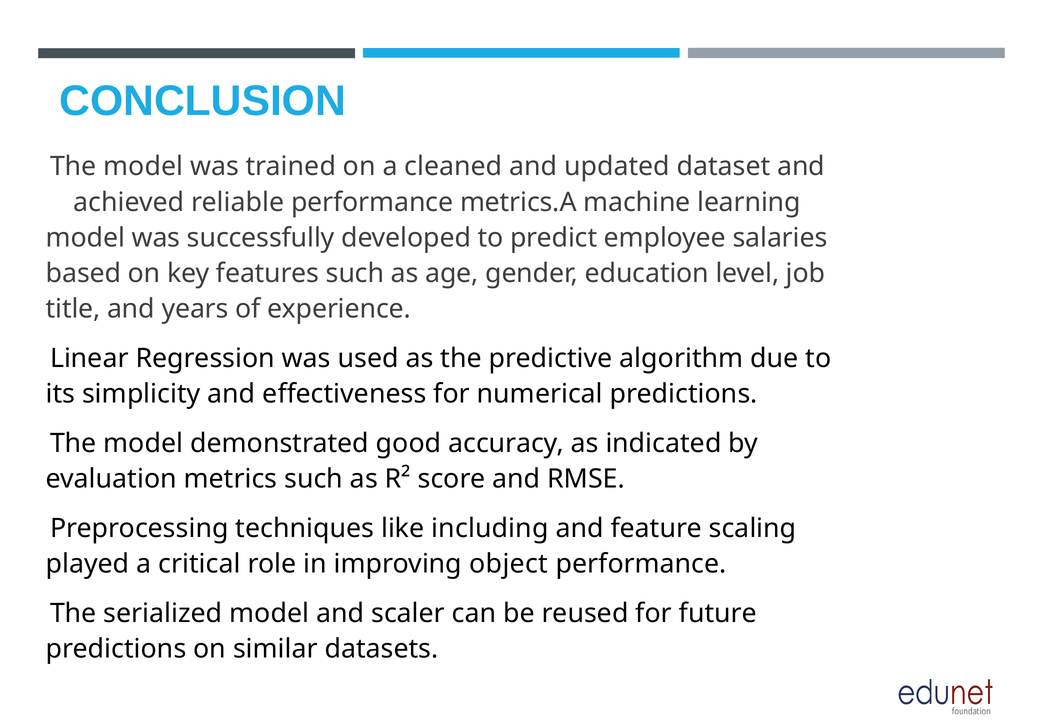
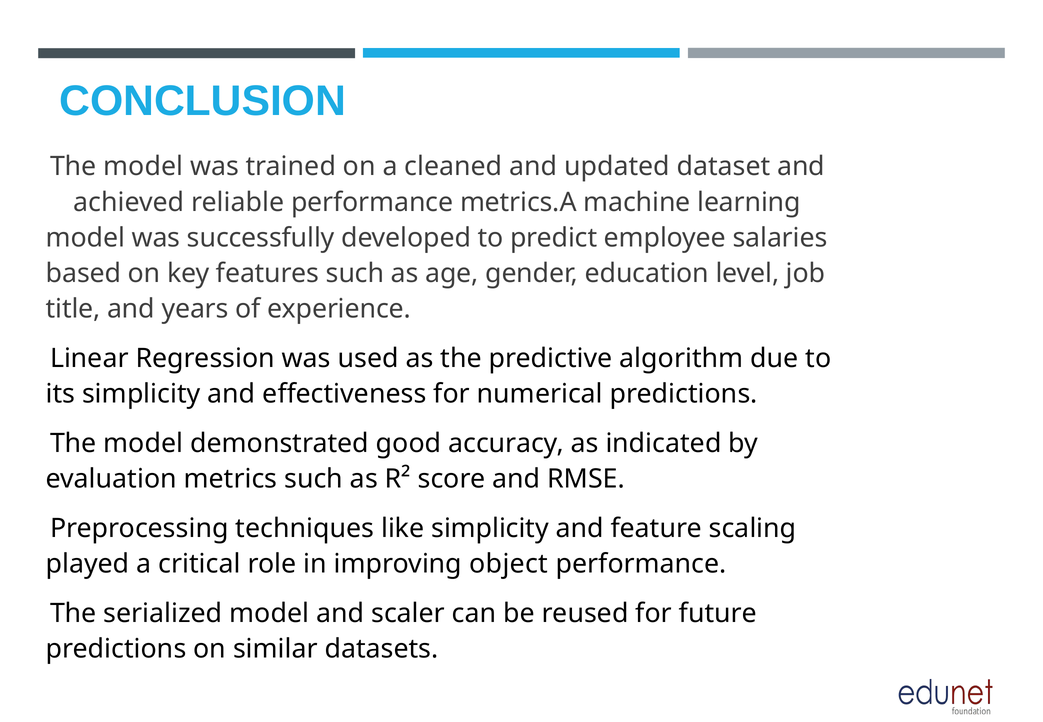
like including: including -> simplicity
